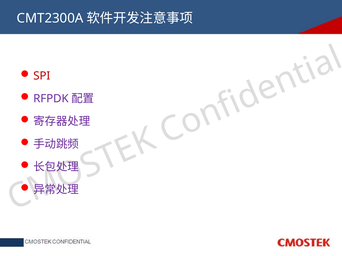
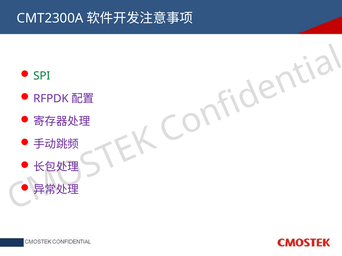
SPI colour: red -> green
